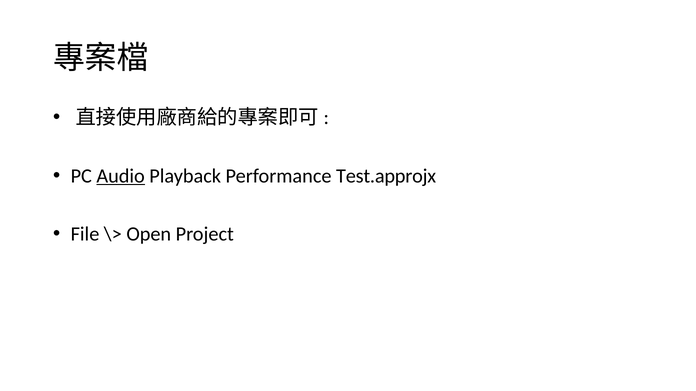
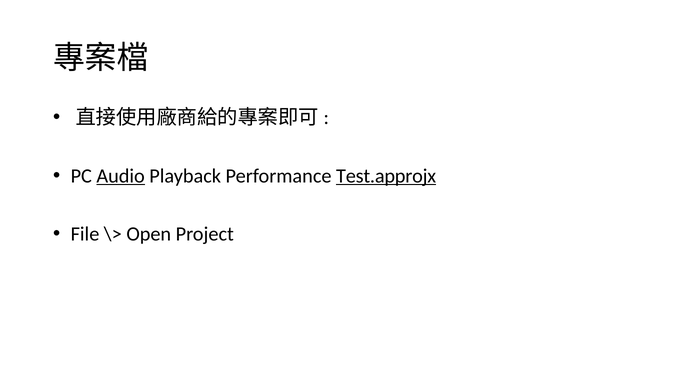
Test.approjx underline: none -> present
